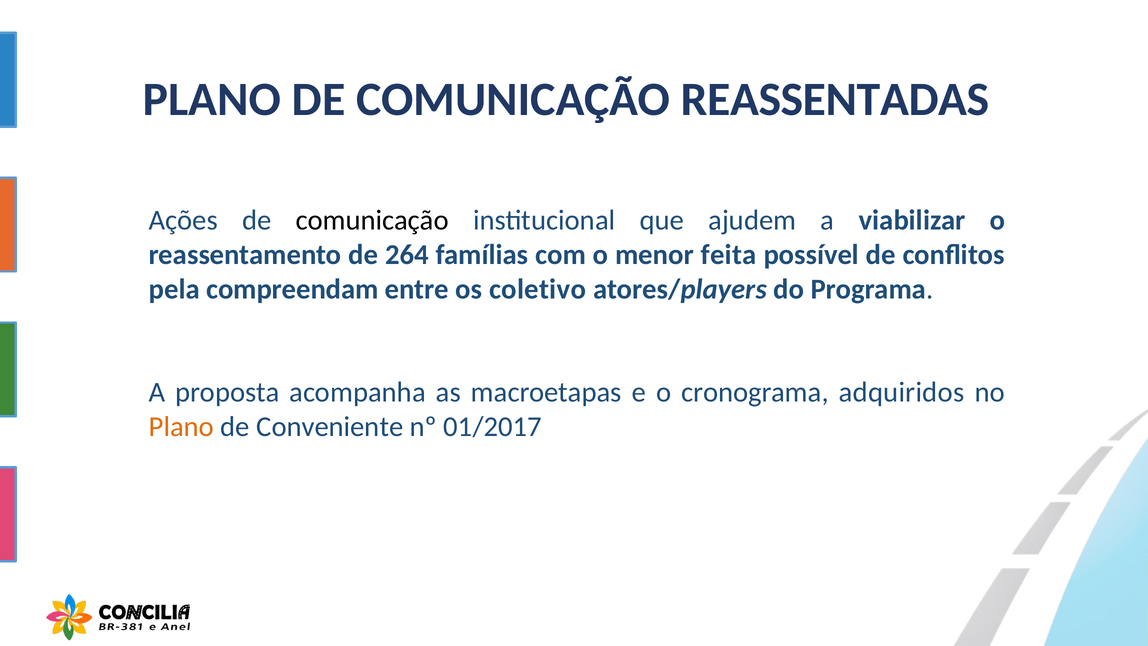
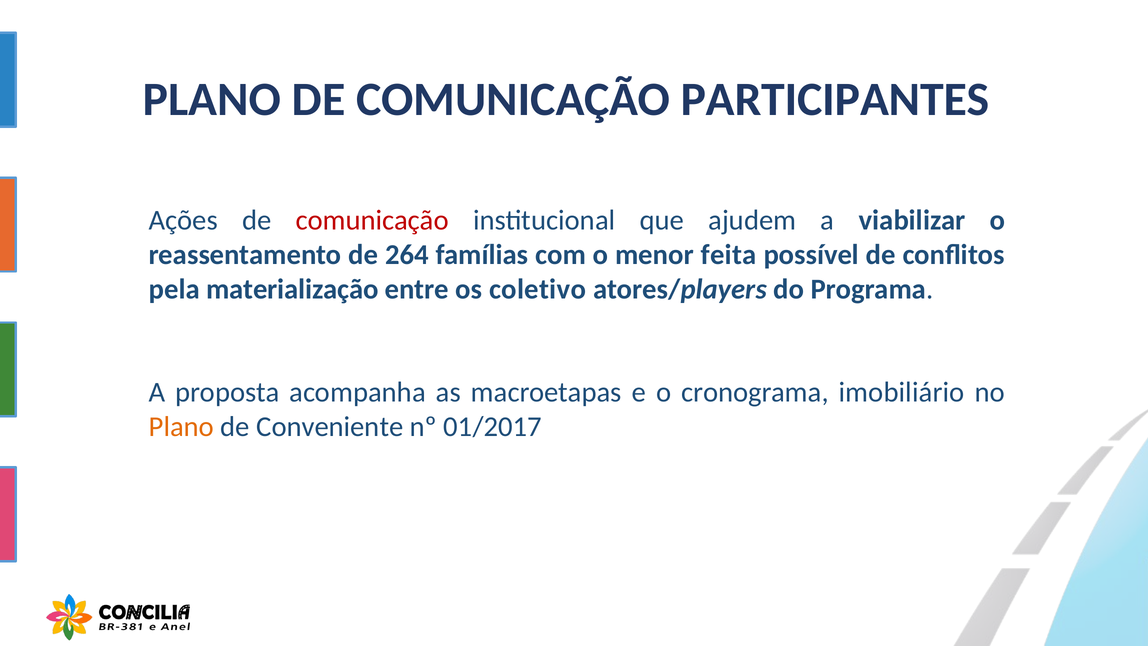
REASSENTADAS: REASSENTADAS -> PARTICIPANTES
comunicação at (372, 220) colour: black -> red
compreendam: compreendam -> materialização
adquiridos: adquiridos -> imobiliário
